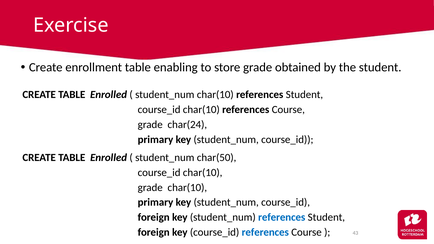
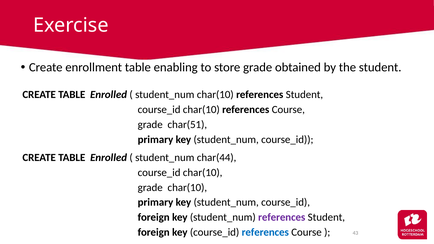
char(24: char(24 -> char(51
char(50: char(50 -> char(44
references at (282, 217) colour: blue -> purple
